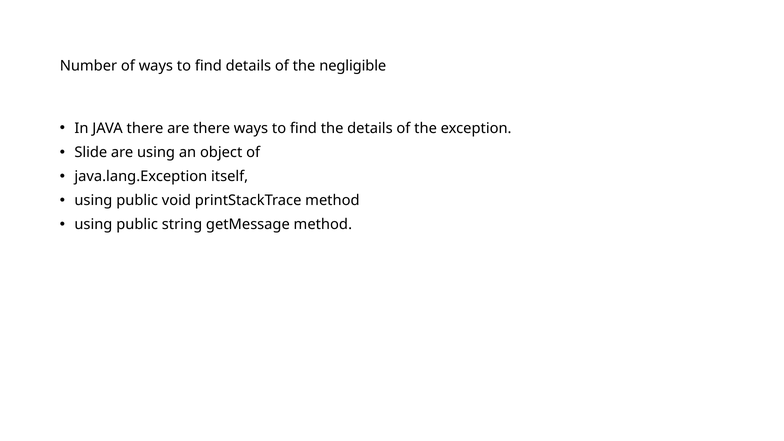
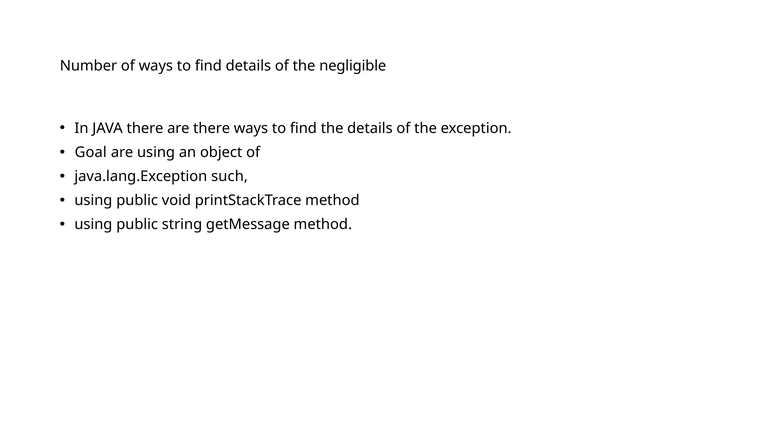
Slide: Slide -> Goal
itself: itself -> such
